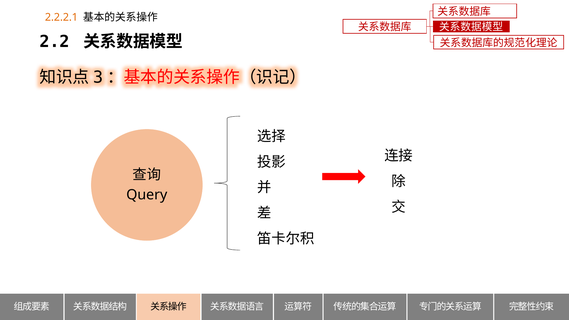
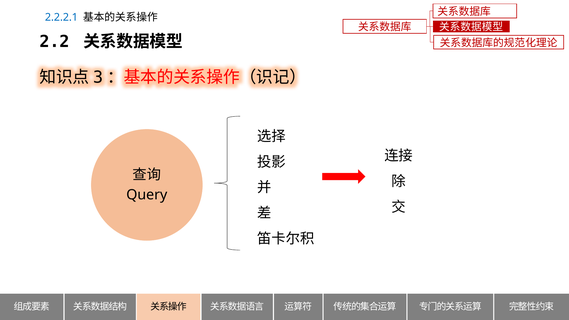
2.2.2.1 colour: orange -> blue
